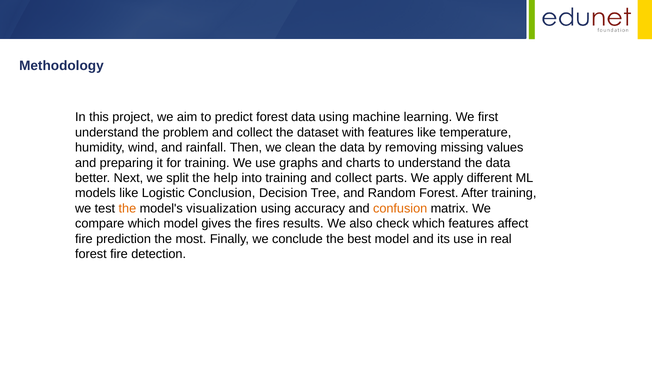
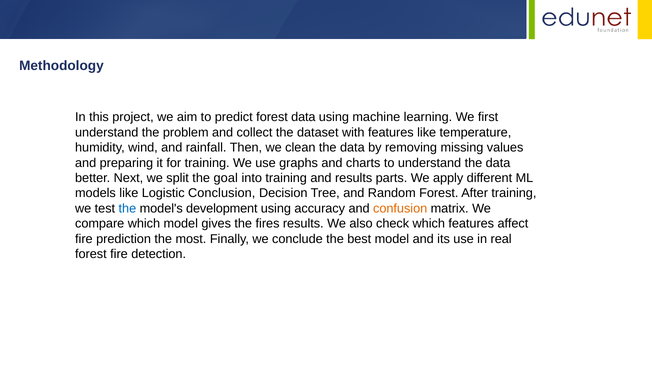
help: help -> goal
training and collect: collect -> results
the at (127, 208) colour: orange -> blue
visualization: visualization -> development
